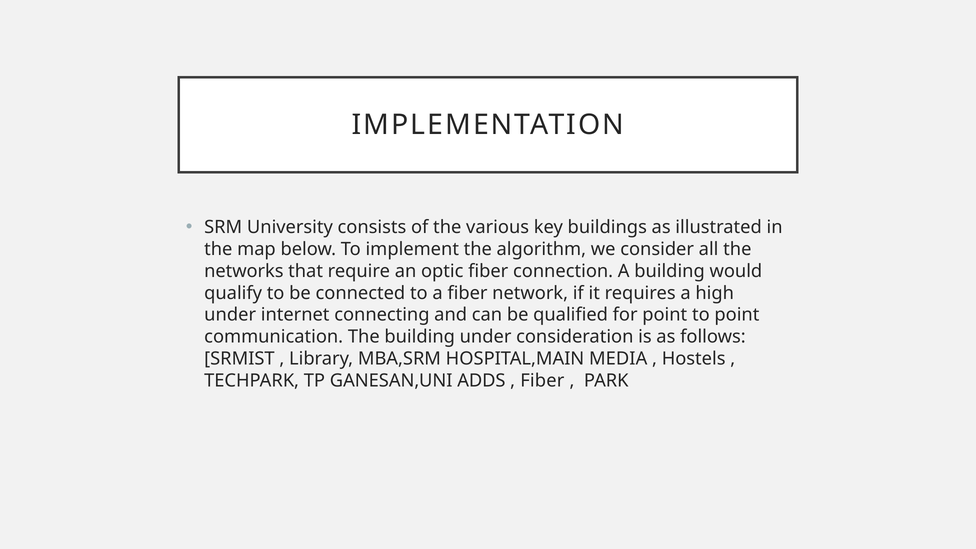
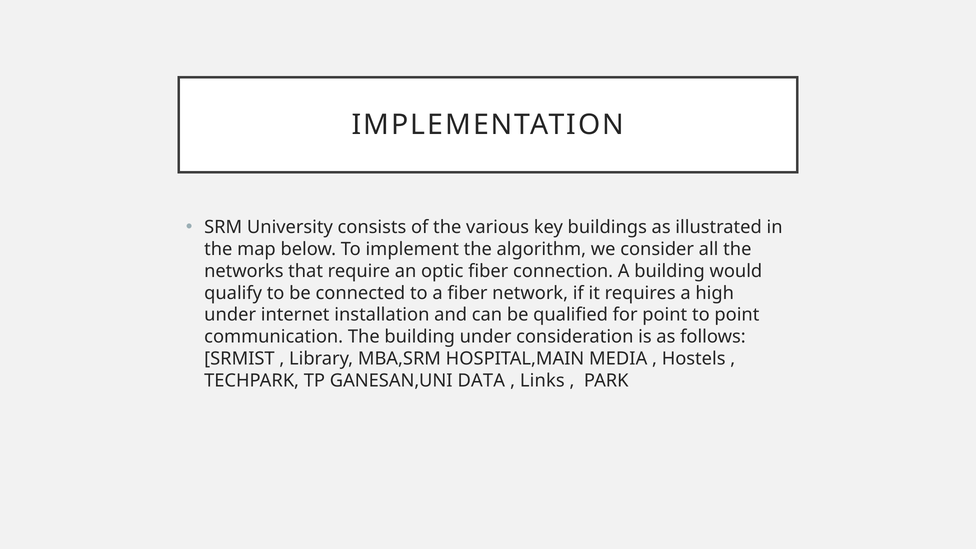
connecting: connecting -> installation
ADDS: ADDS -> DATA
Fiber at (542, 381): Fiber -> Links
